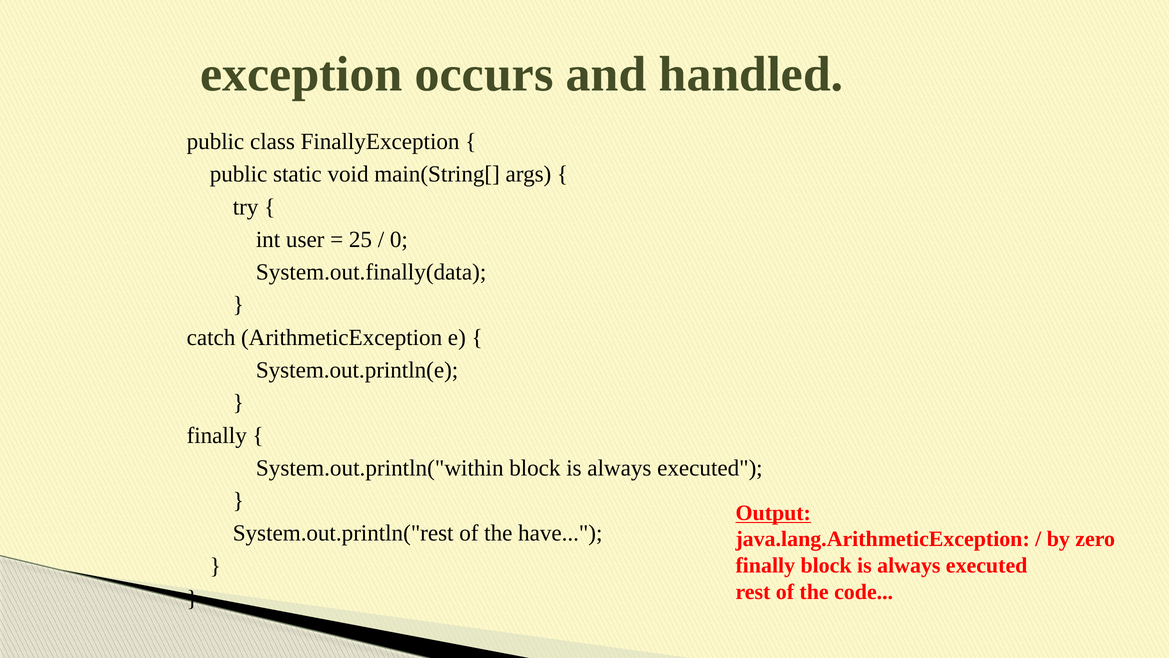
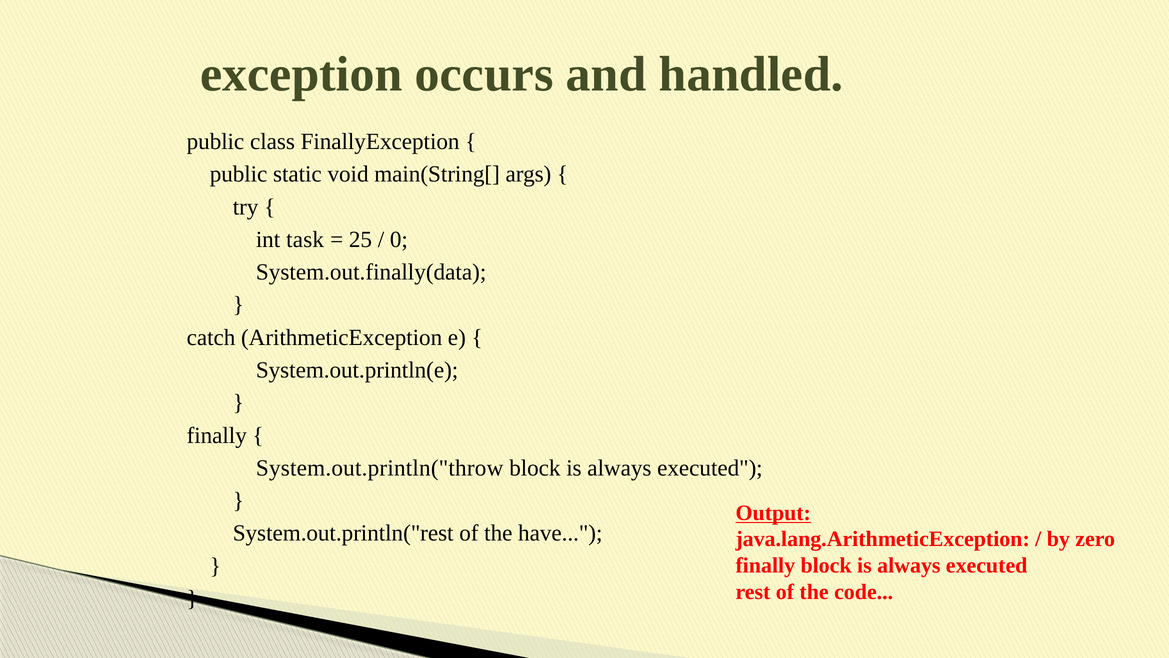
user: user -> task
System.out.println("within: System.out.println("within -> System.out.println("throw
